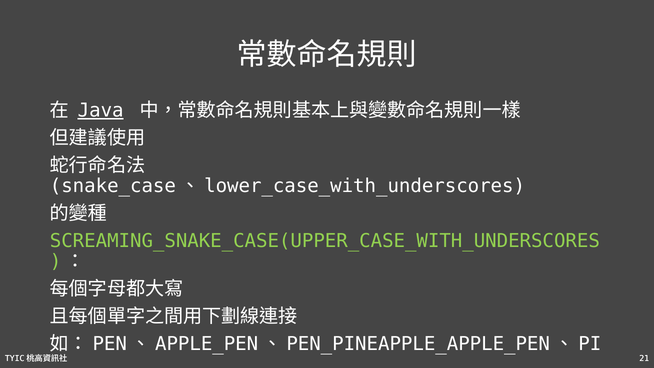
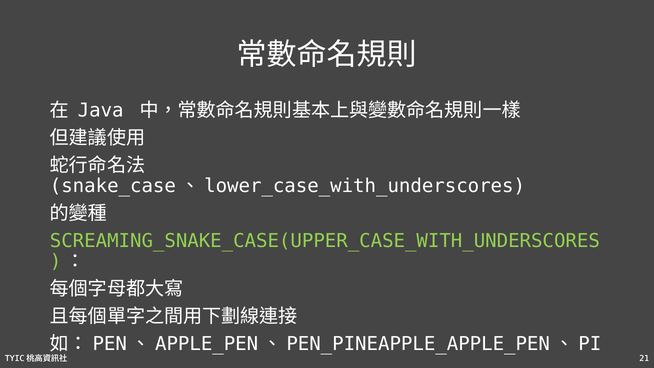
Java underline: present -> none
